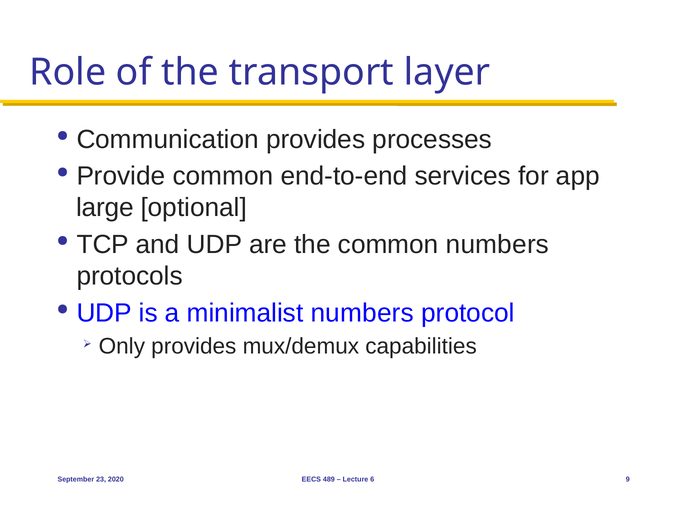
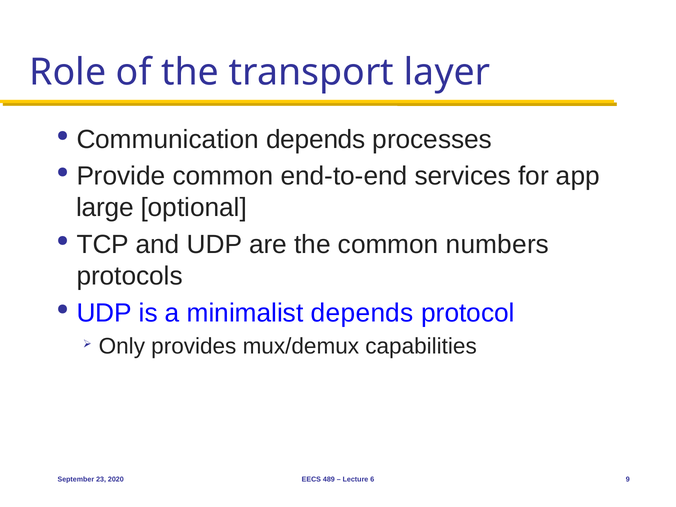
Communication provides: provides -> depends
minimalist numbers: numbers -> depends
